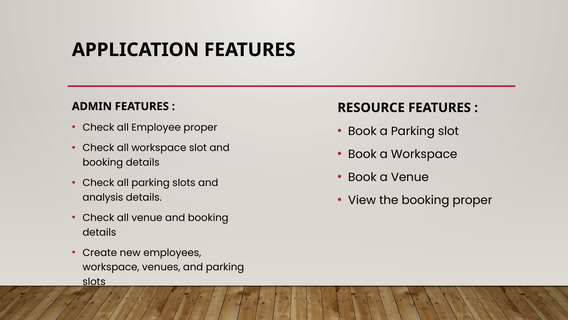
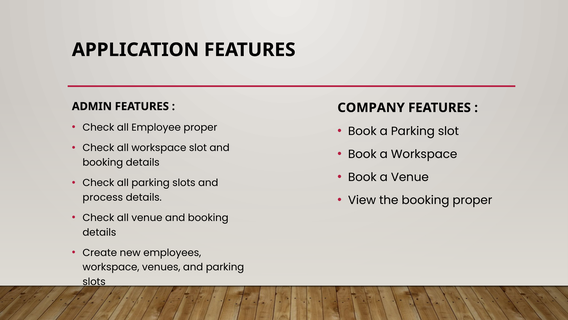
RESOURCE: RESOURCE -> COMPANY
analysis: analysis -> process
